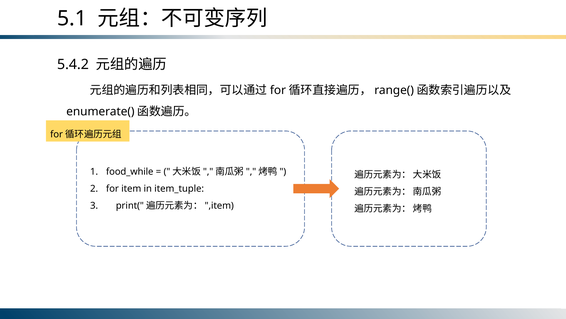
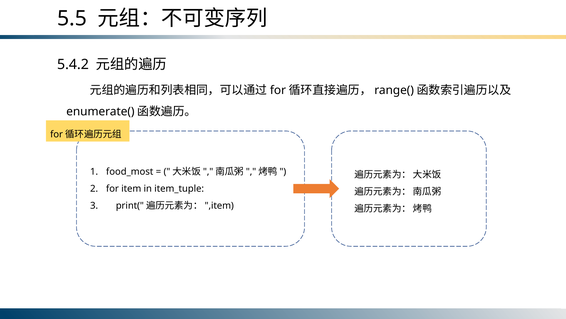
5.1: 5.1 -> 5.5
food_while: food_while -> food_most
